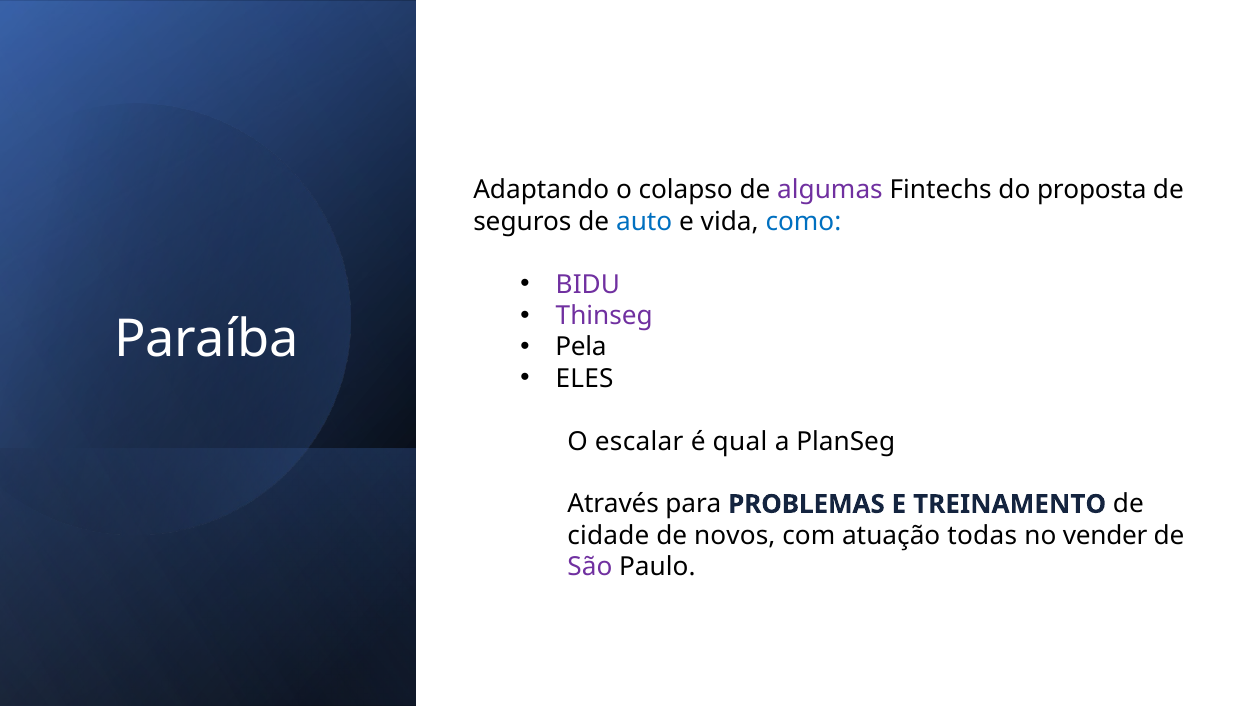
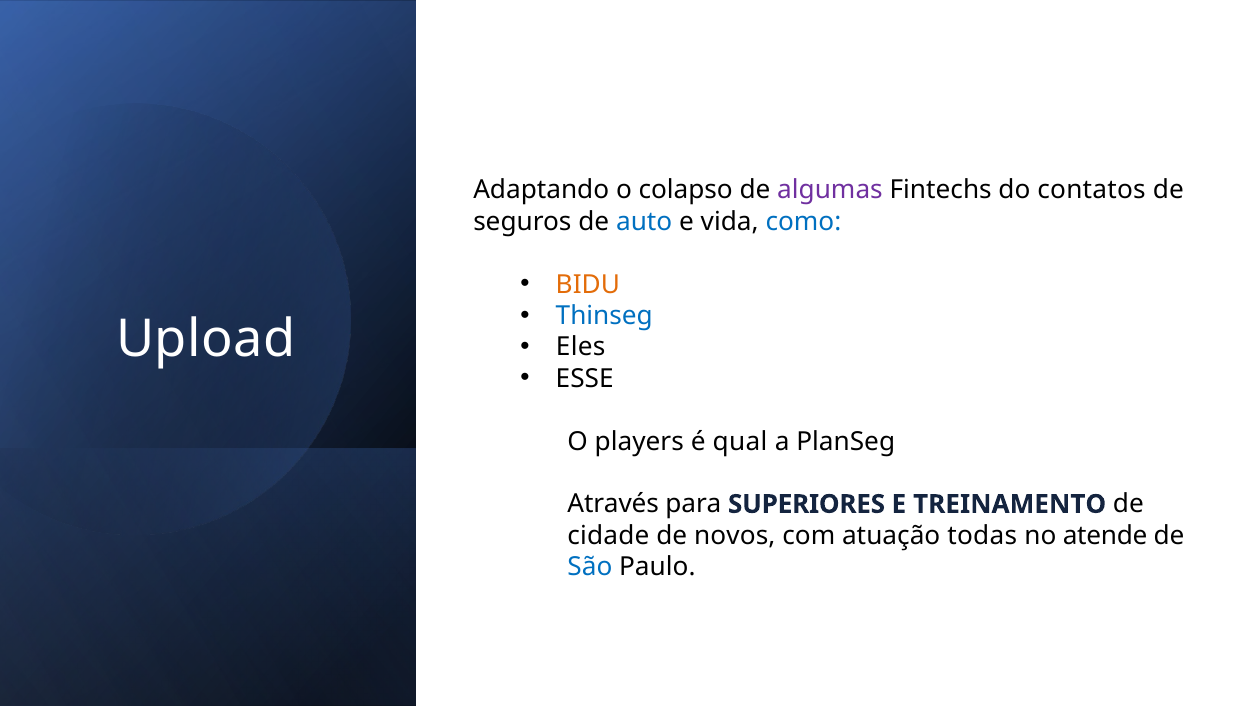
proposta: proposta -> contatos
BIDU colour: purple -> orange
Thinseg colour: purple -> blue
Paraíba: Paraíba -> Upload
Pela: Pela -> Eles
ELES: ELES -> ESSE
escalar: escalar -> players
PROBLEMAS: PROBLEMAS -> SUPERIORES
vender: vender -> atende
São colour: purple -> blue
